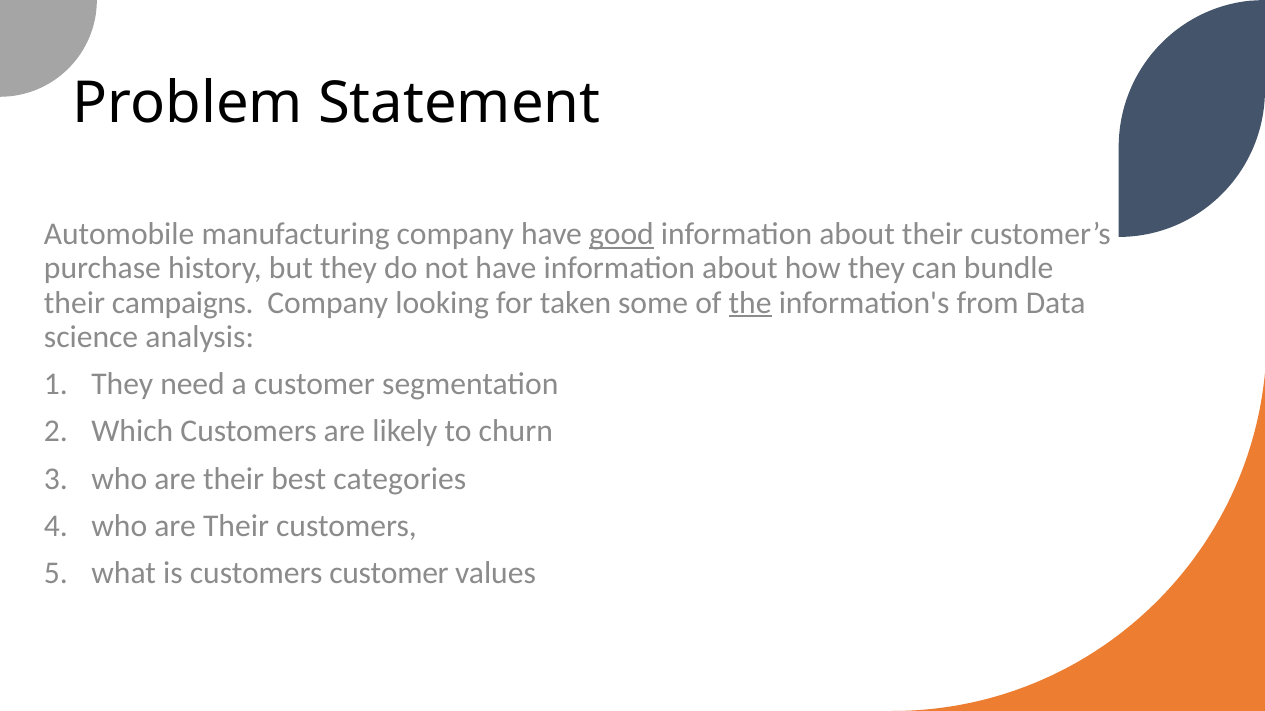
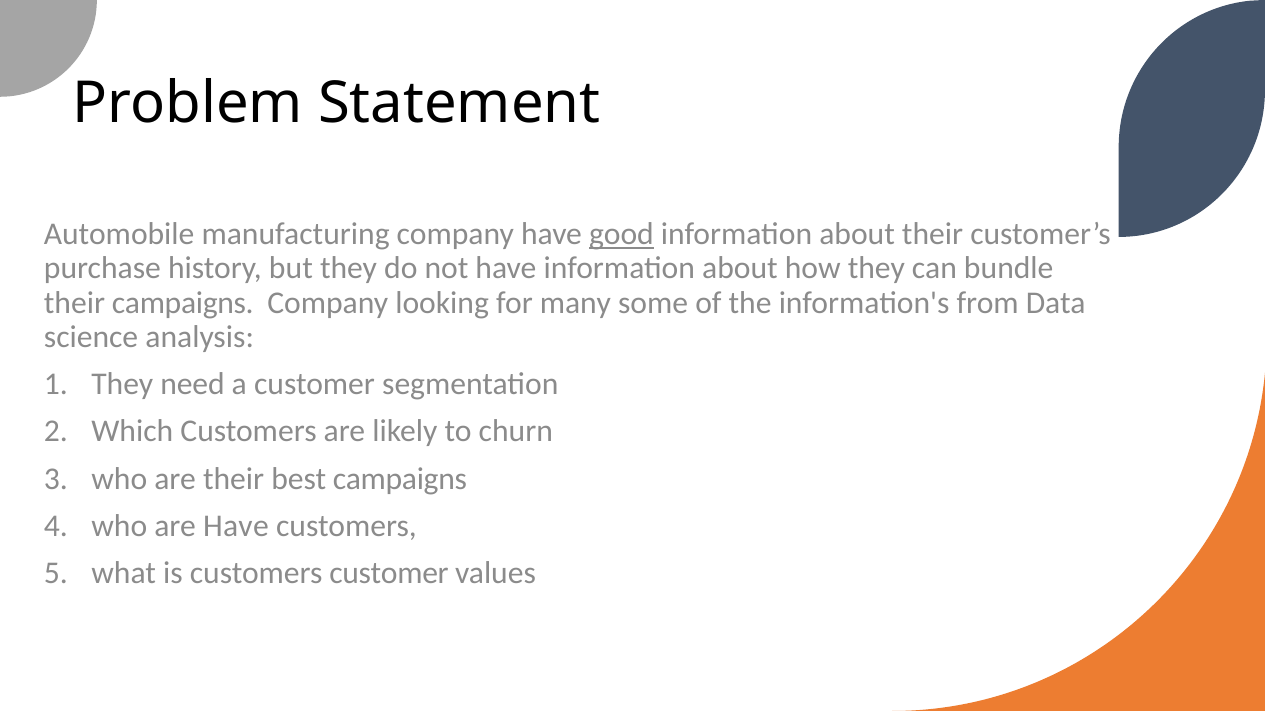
taken: taken -> many
the underline: present -> none
best categories: categories -> campaigns
4 who are Their: Their -> Have
